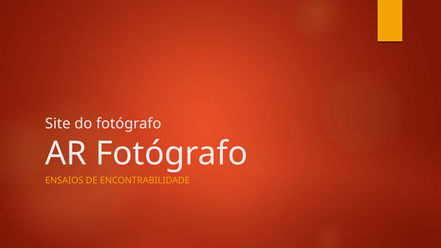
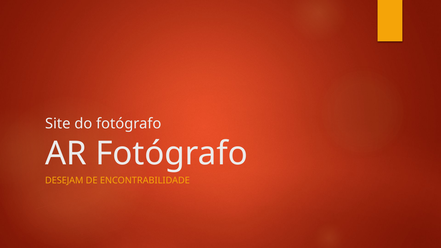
ENSAIOS: ENSAIOS -> DESEJAM
